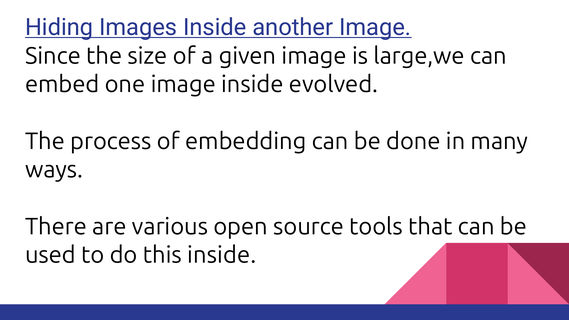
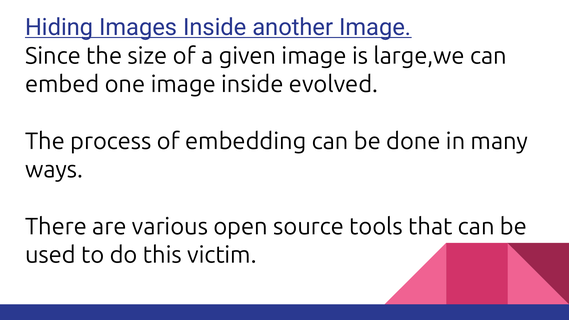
this inside: inside -> victim
